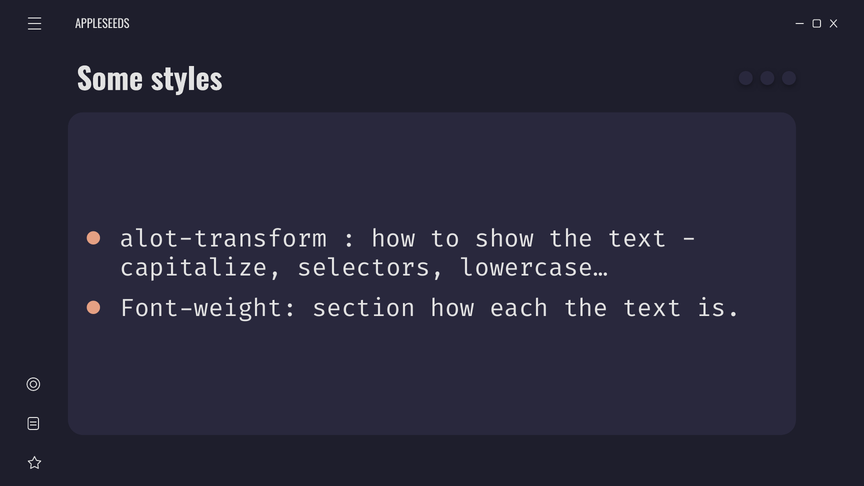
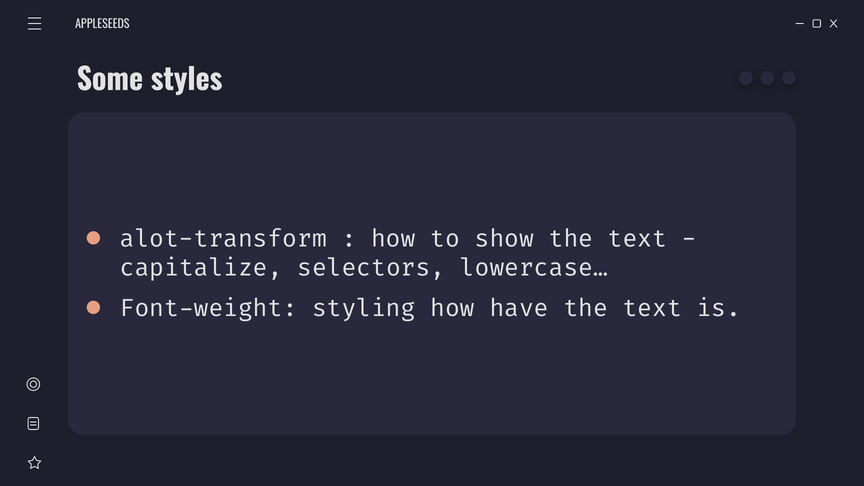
section: section -> styling
each: each -> have
